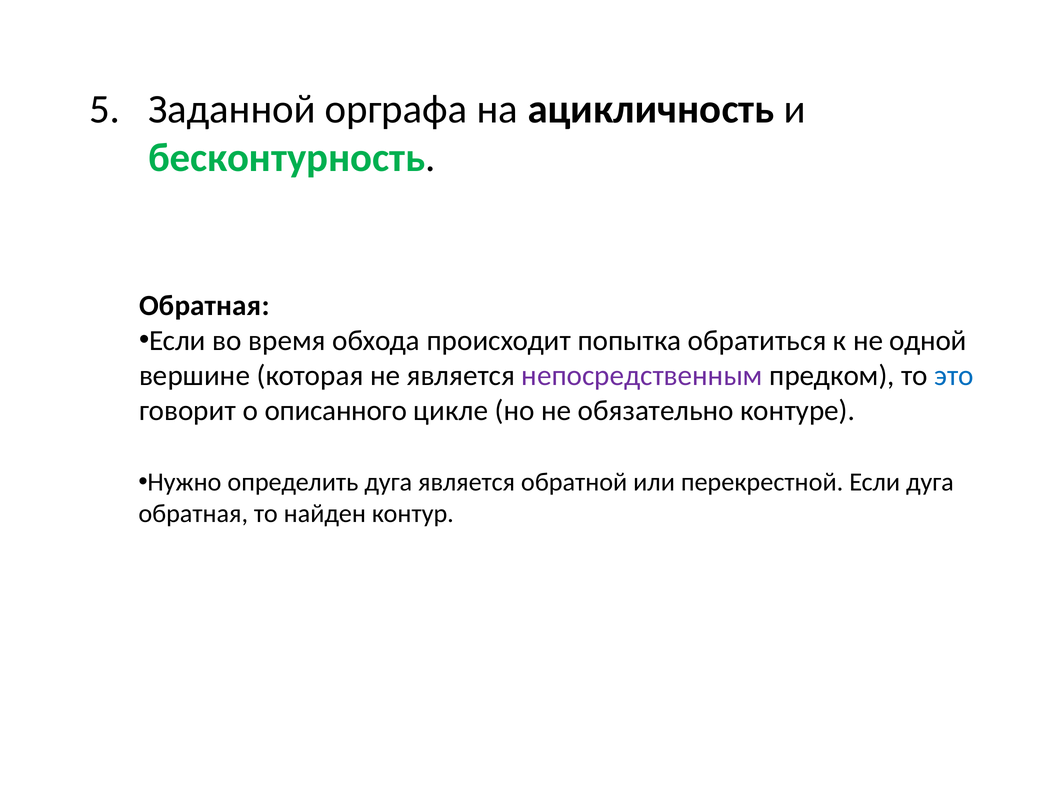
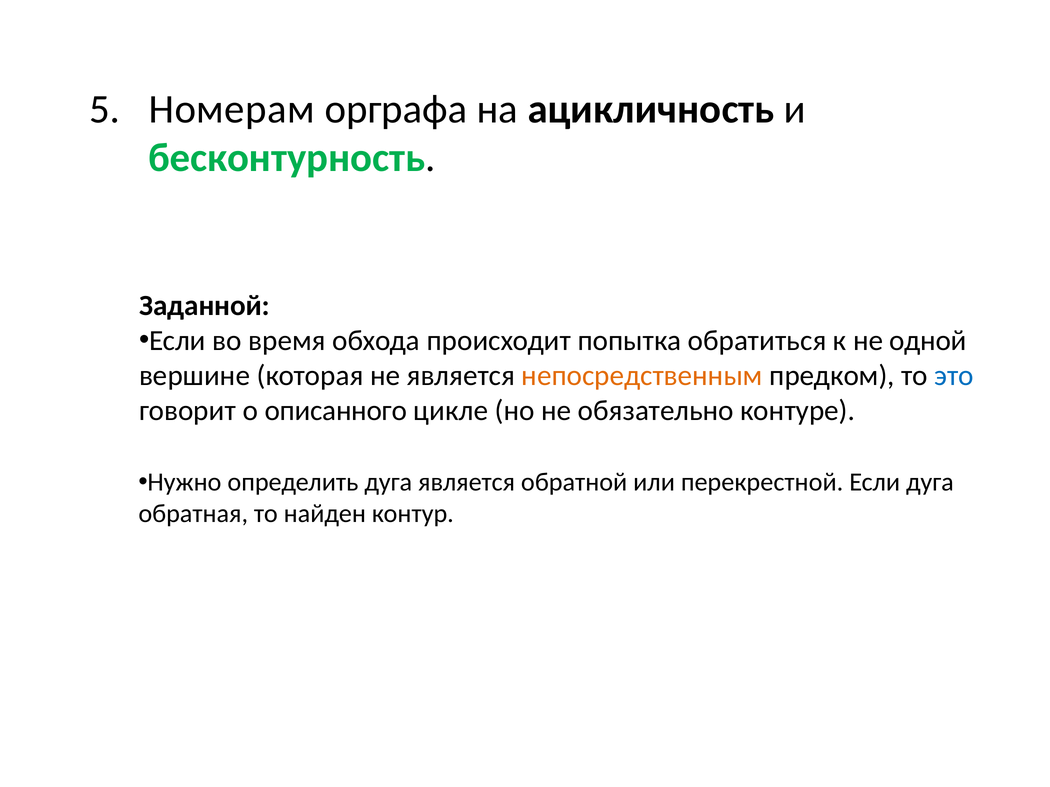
Заданной: Заданной -> Номерам
Обратная at (204, 306): Обратная -> Заданной
непосредственным colour: purple -> orange
